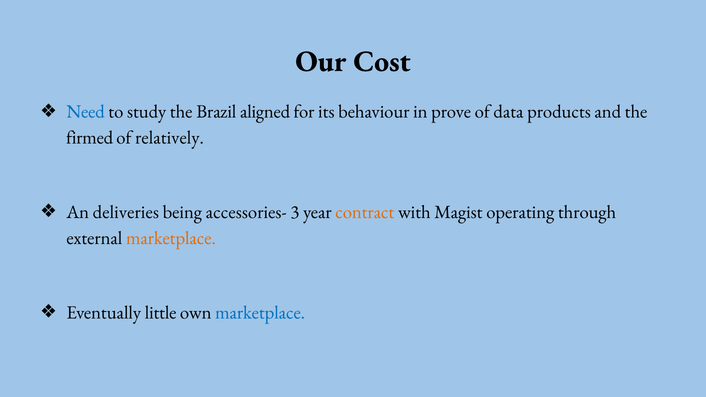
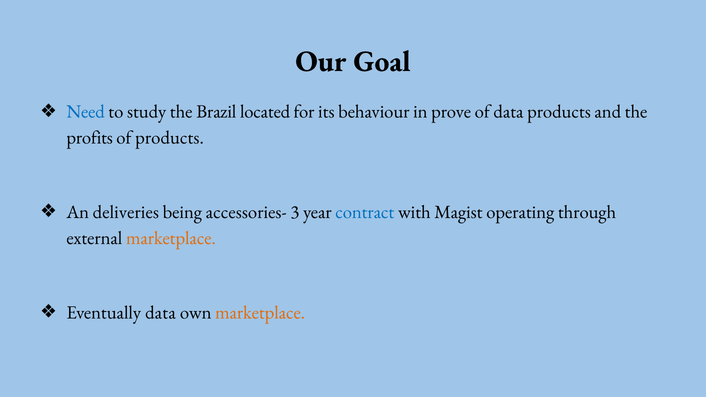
Cost: Cost -> Goal
aligned: aligned -> located
firmed: firmed -> profits
of relatively: relatively -> products
contract colour: orange -> blue
Eventually little: little -> data
marketplace at (260, 313) colour: blue -> orange
